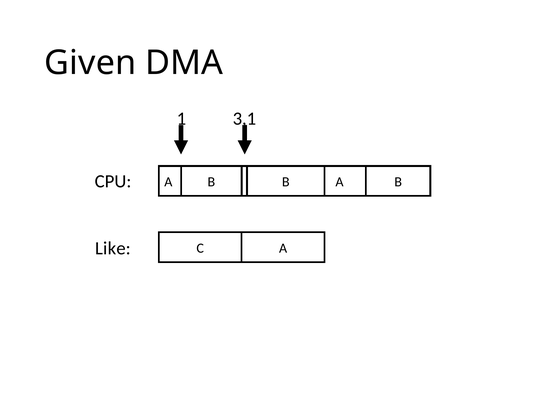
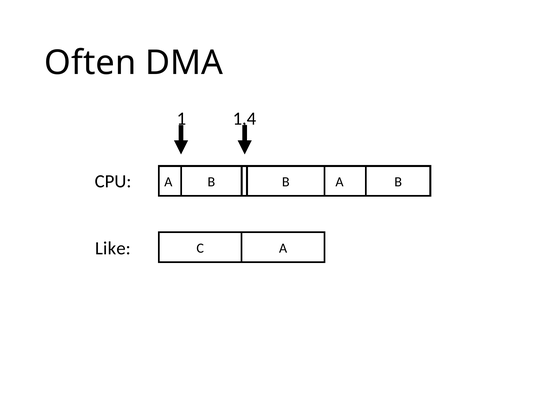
Given: Given -> Often
3,1: 3,1 -> 1,4
